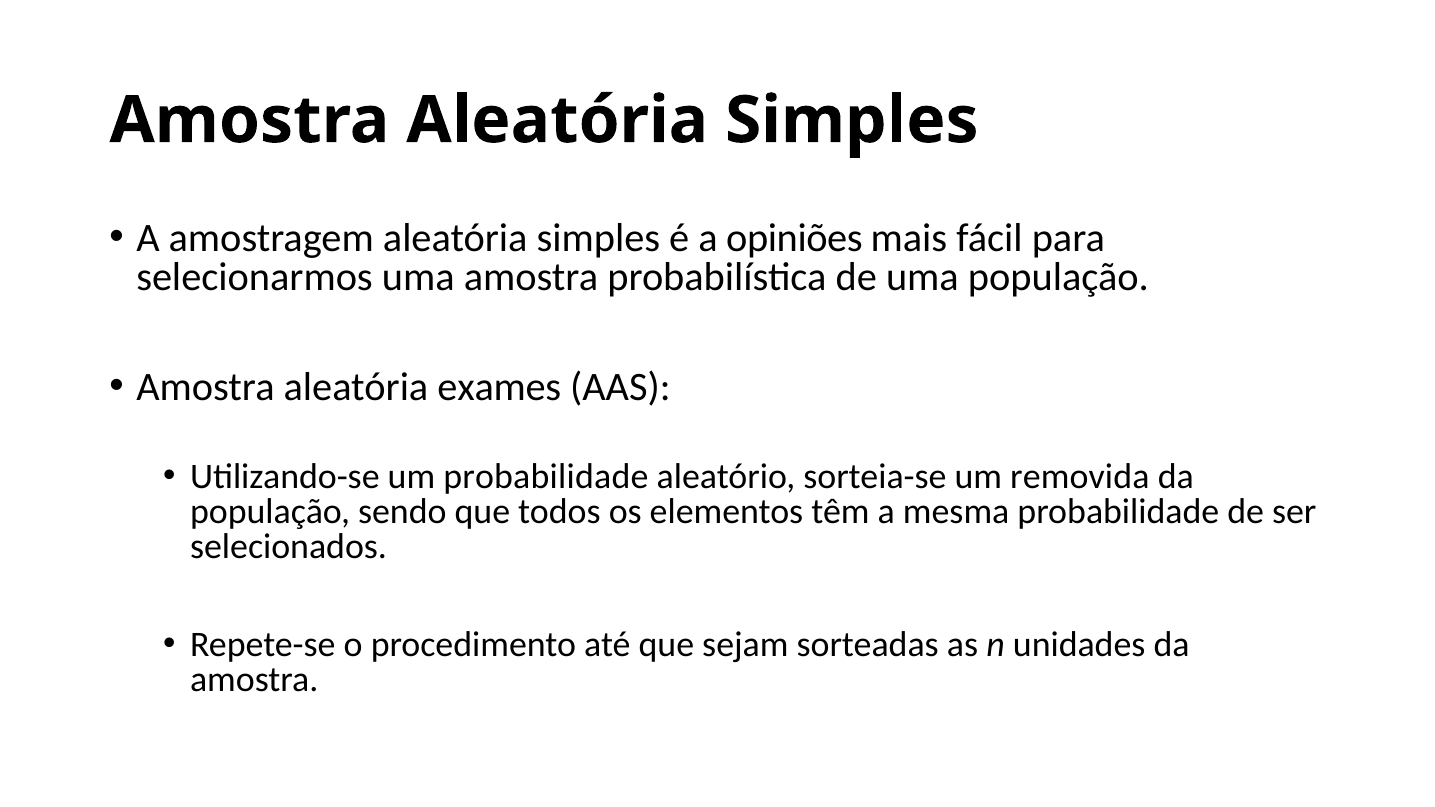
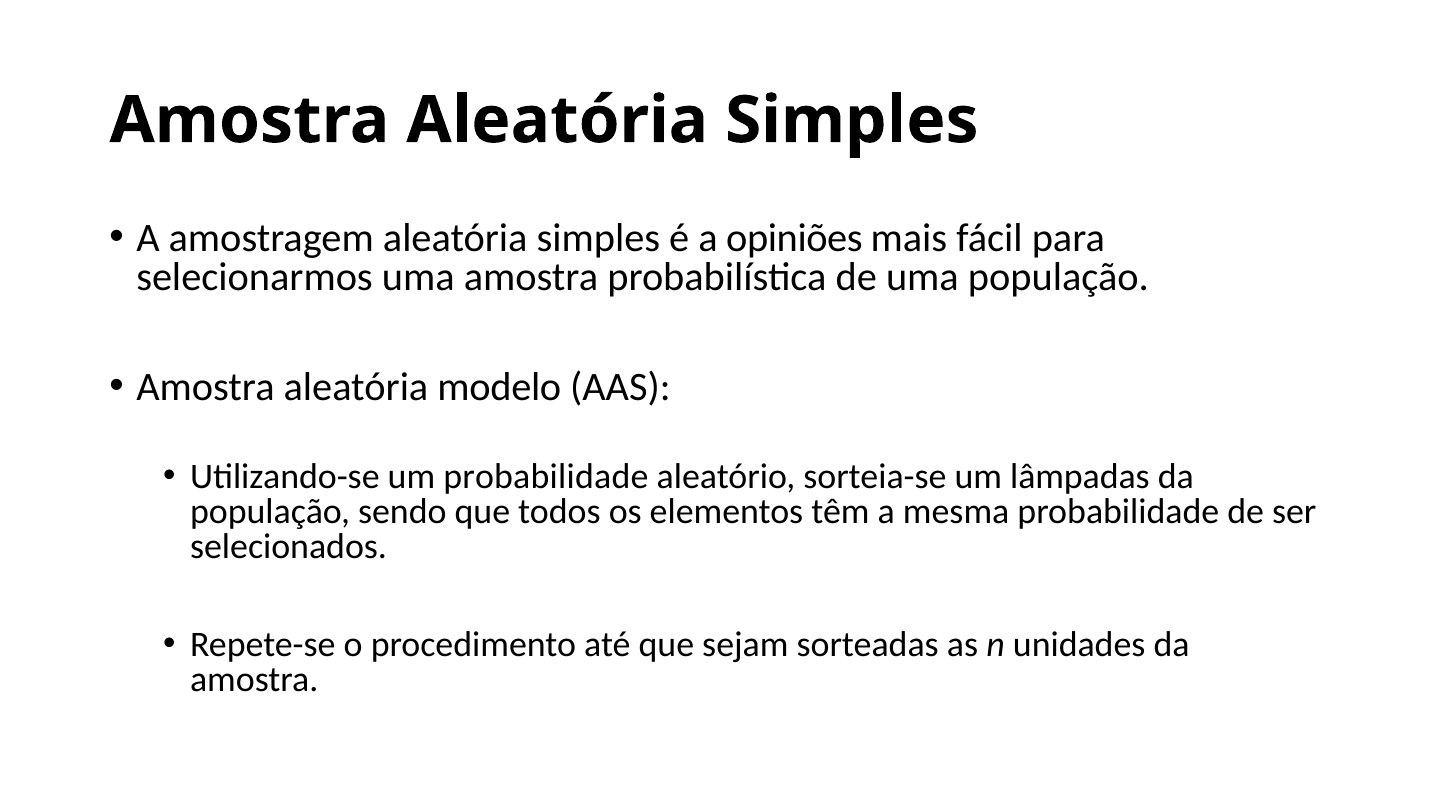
exames: exames -> modelo
removida: removida -> lâmpadas
